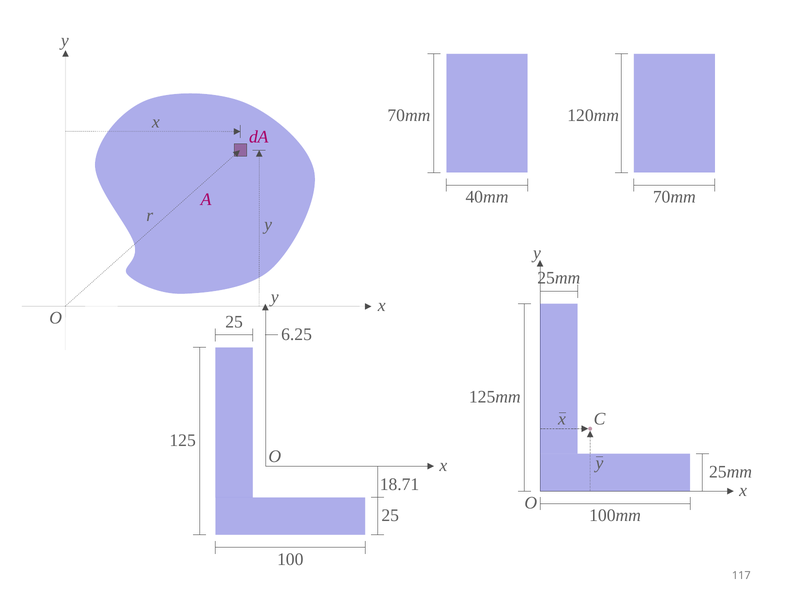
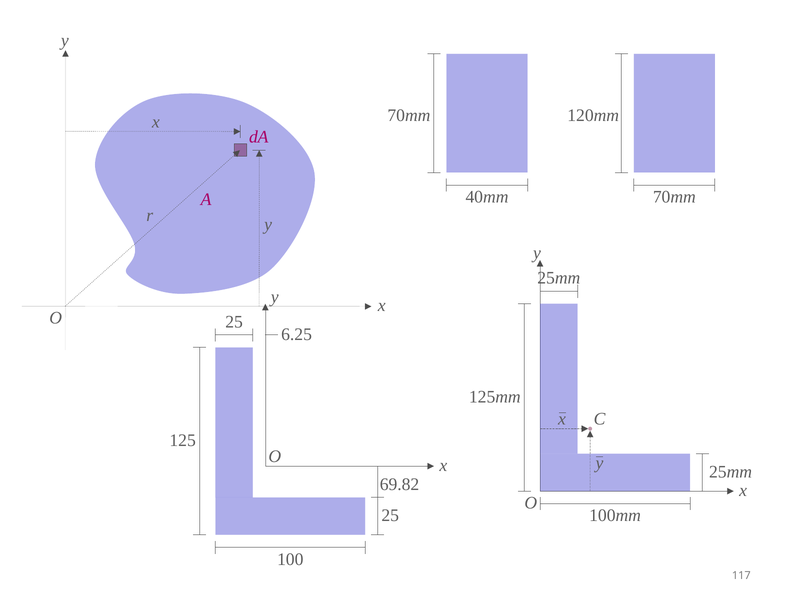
18.71: 18.71 -> 69.82
